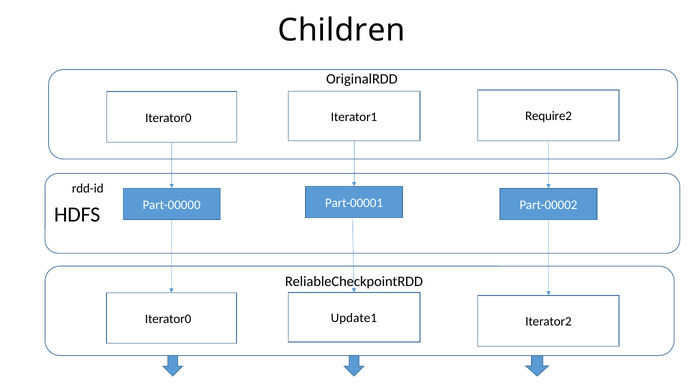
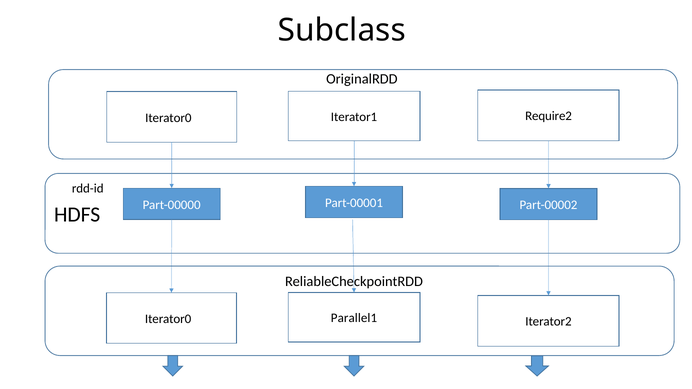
Children: Children -> Subclass
Update1: Update1 -> Parallel1
